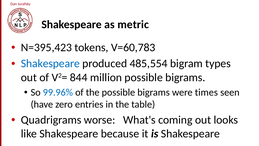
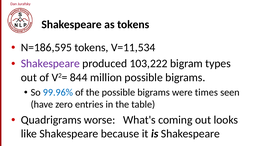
as metric: metric -> tokens
N=395,423: N=395,423 -> N=186,595
V=60,783: V=60,783 -> V=11,534
Shakespeare at (50, 63) colour: blue -> purple
485,554: 485,554 -> 103,222
